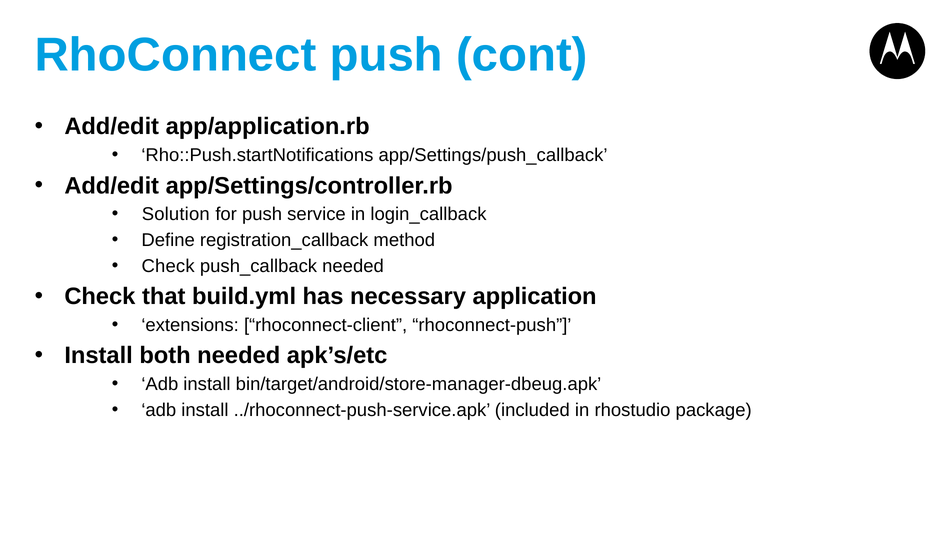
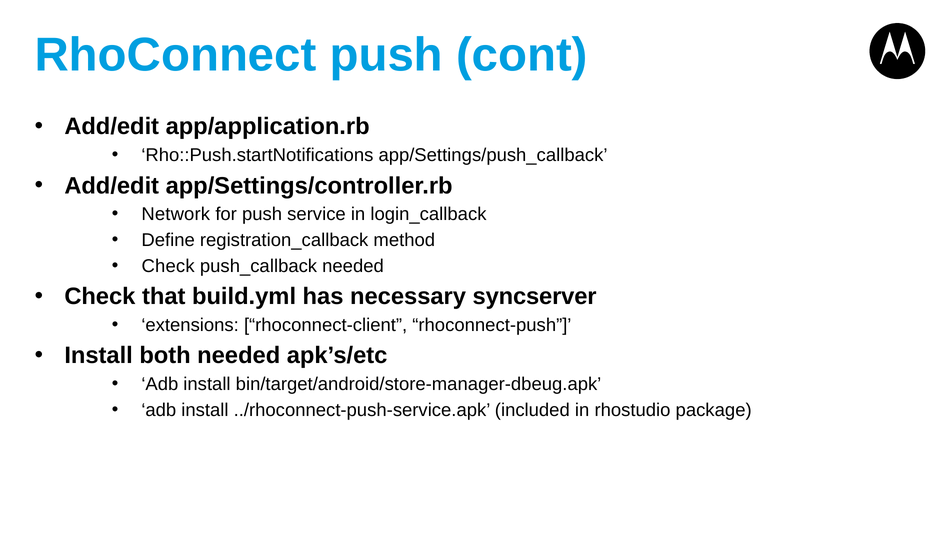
Solution: Solution -> Network
application: application -> syncserver
